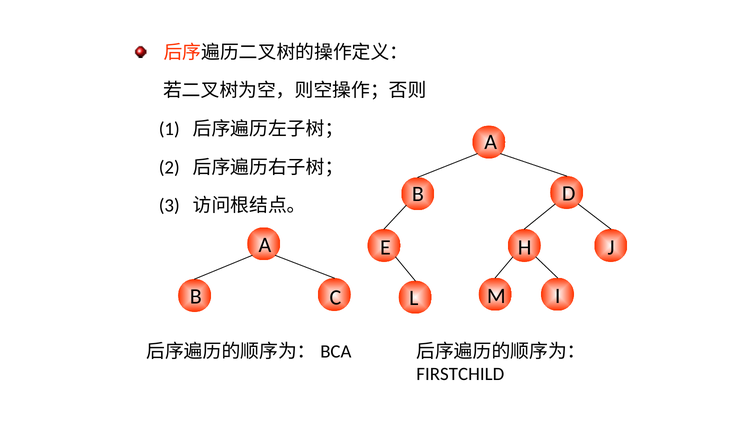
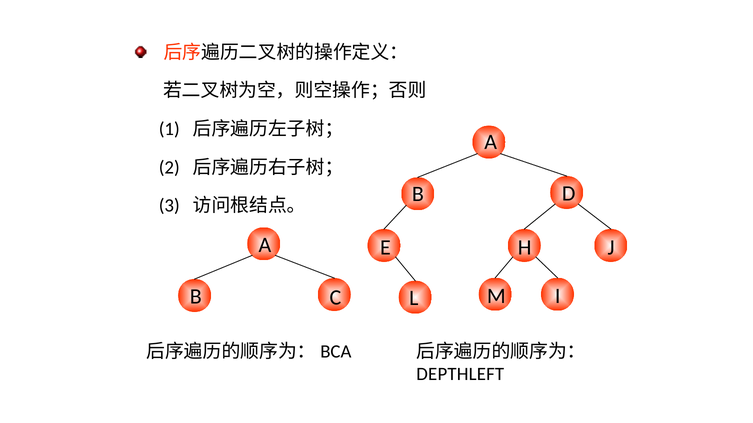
FIRSTCHILD: FIRSTCHILD -> DEPTHLEFT
